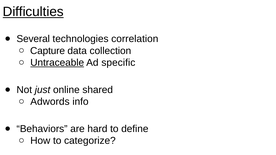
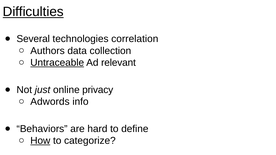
Capture: Capture -> Authors
specific: specific -> relevant
shared: shared -> privacy
How underline: none -> present
